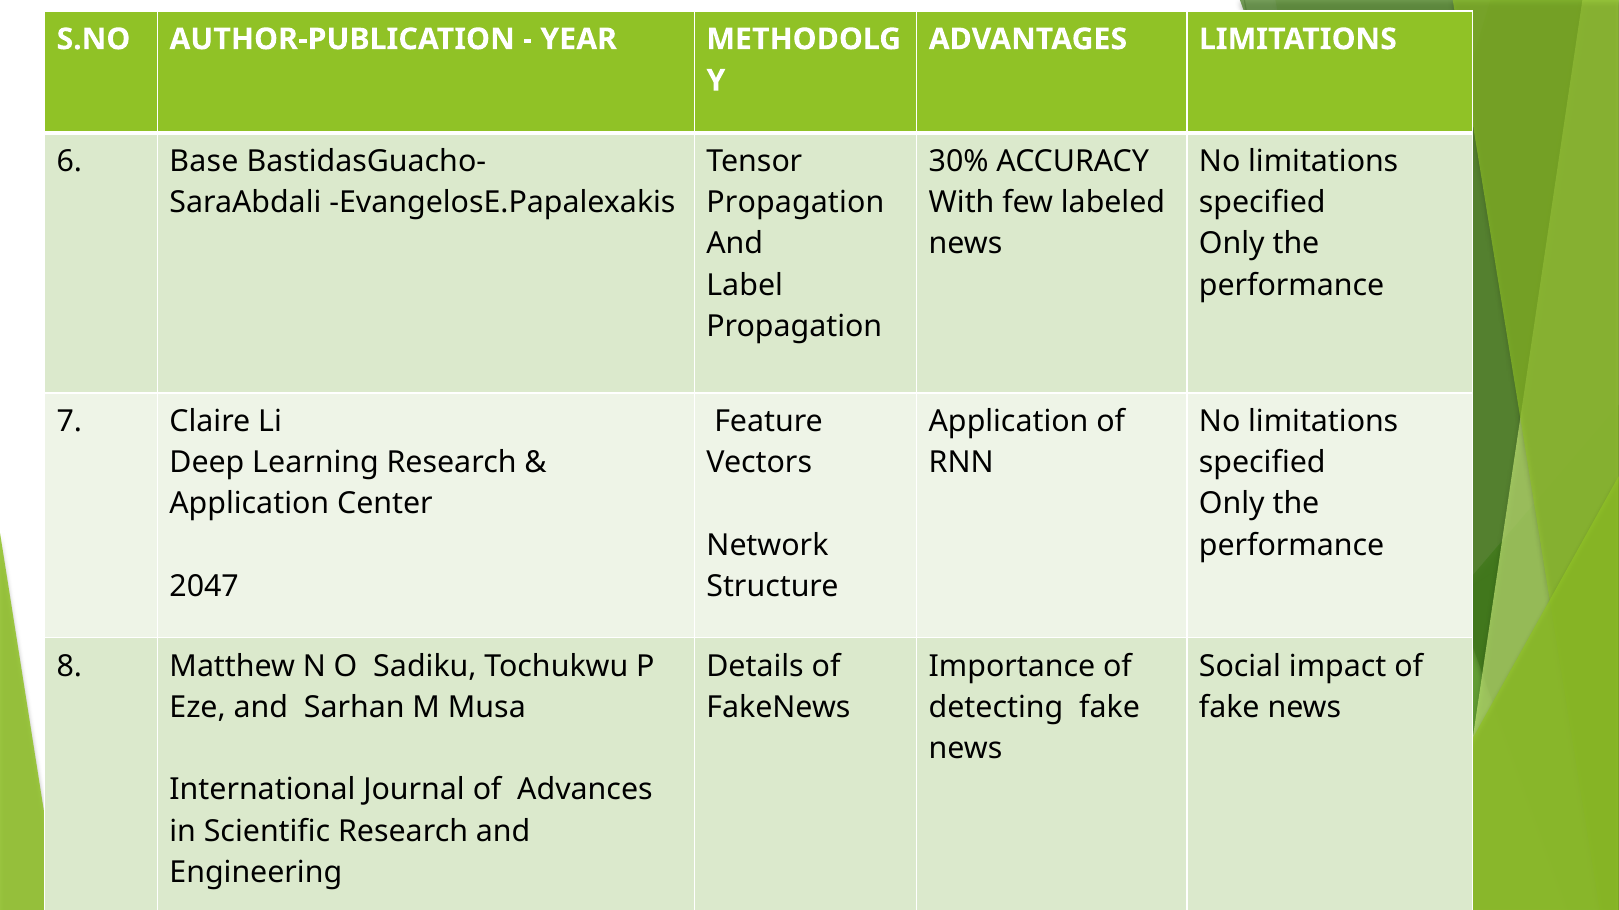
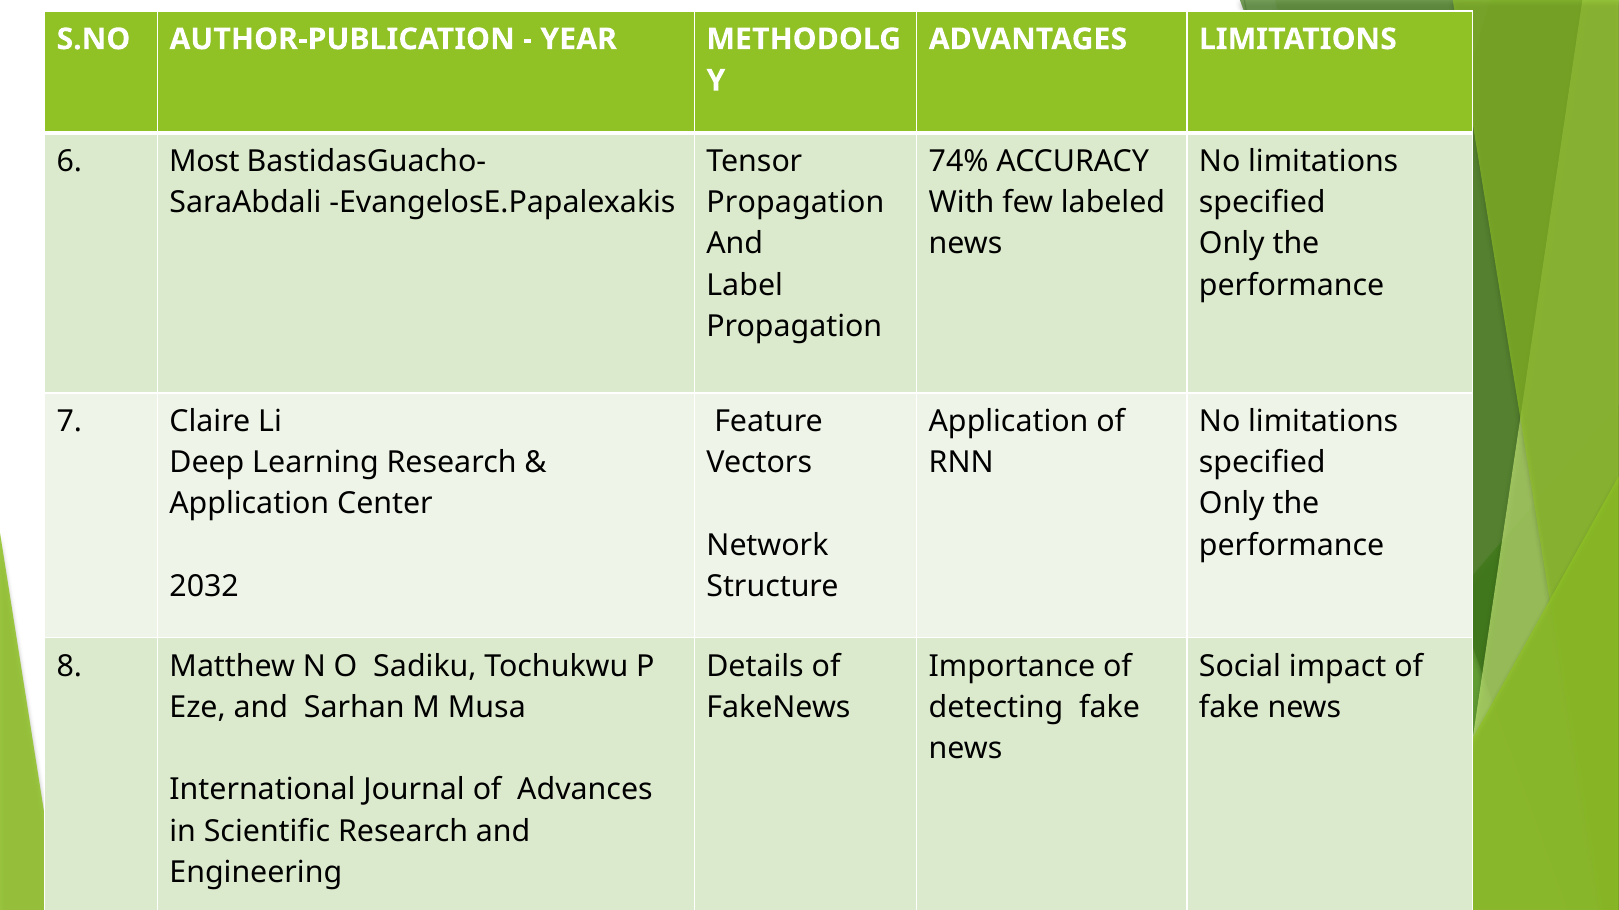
Base: Base -> Most
30%: 30% -> 74%
2047: 2047 -> 2032
